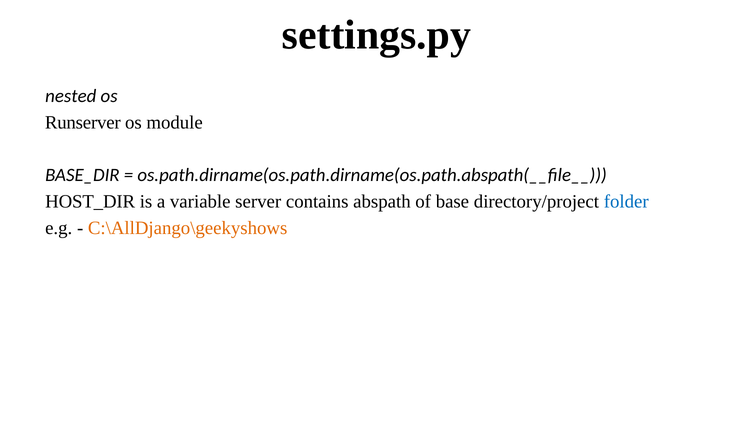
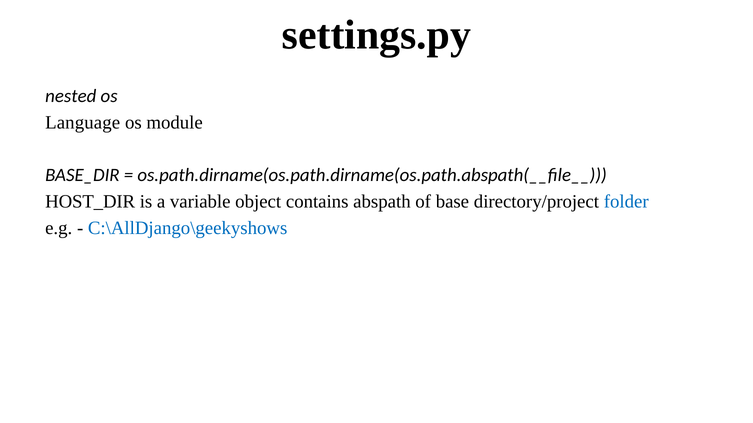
Runserver: Runserver -> Language
server: server -> object
C:\AllDjango\geekyshows colour: orange -> blue
